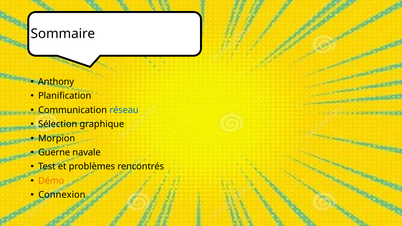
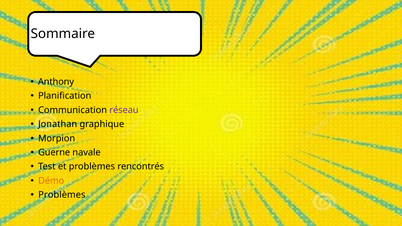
réseau colour: blue -> purple
Sélection: Sélection -> Jonathan
Connexion at (62, 195): Connexion -> Problèmes
